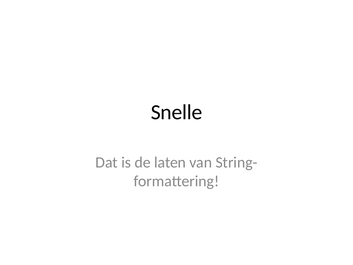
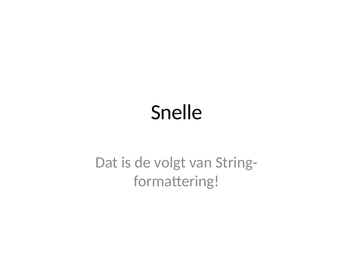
laten: laten -> volgt
